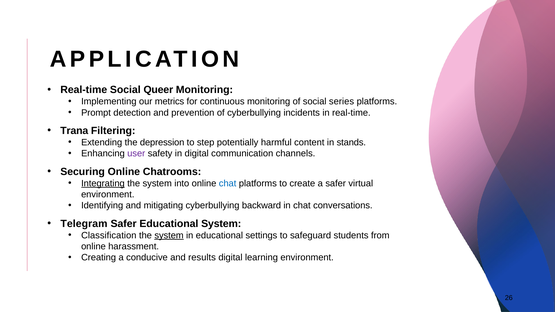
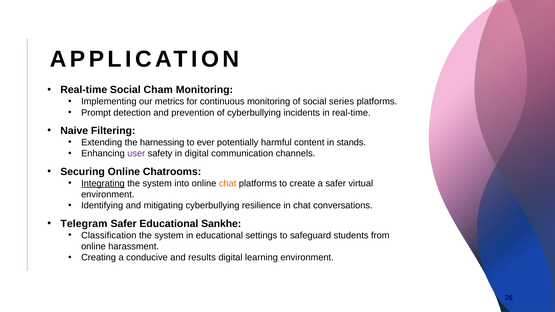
Queer: Queer -> Cham
Trana: Trana -> Naive
depression: depression -> harnessing
step: step -> ever
chat at (228, 183) colour: blue -> orange
backward: backward -> resilience
Educational System: System -> Sankhe
system at (169, 236) underline: present -> none
